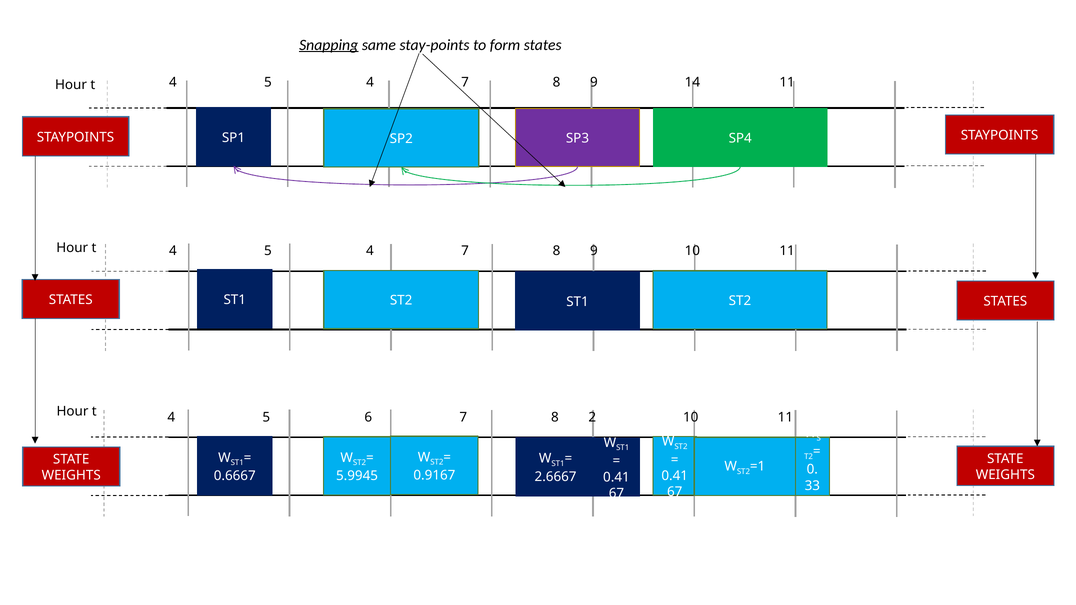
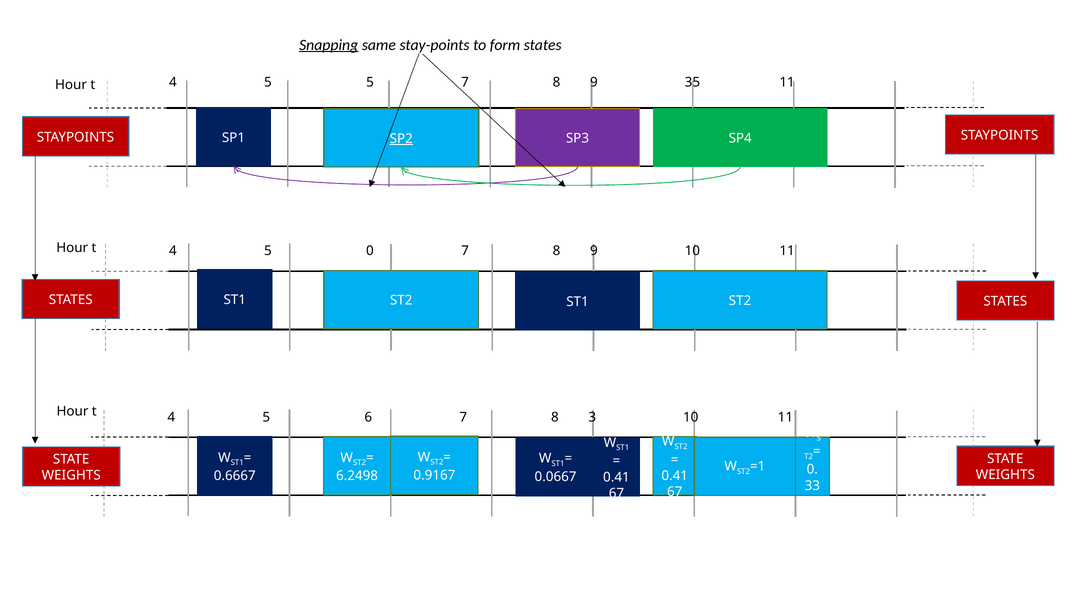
4 at (370, 82): 4 -> 5
14: 14 -> 35
SP2 underline: none -> present
4 at (370, 251): 4 -> 0
8 2: 2 -> 3
5.9945: 5.9945 -> 6.2498
2.6667: 2.6667 -> 0.0667
